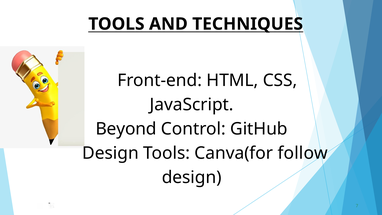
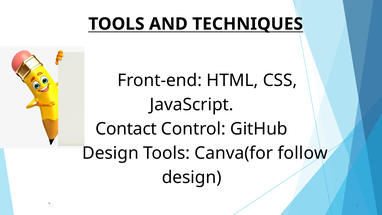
Beyond: Beyond -> Contact
